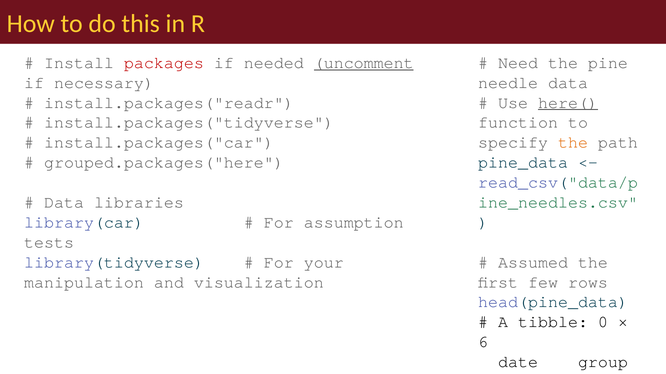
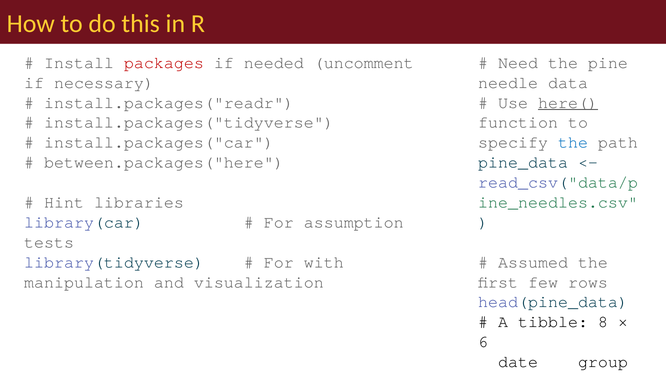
uncomment underline: present -> none
the at (573, 143) colour: orange -> blue
grouped.packages("here: grouped.packages("here -> between.packages("here
Data at (64, 203): Data -> Hint
your: your -> with
0: 0 -> 8
